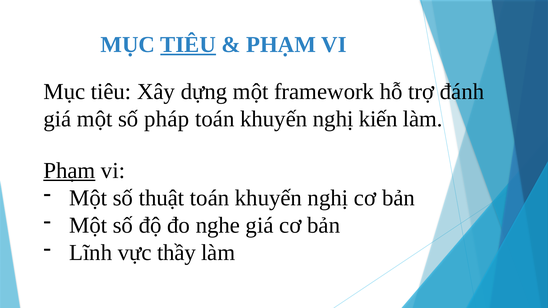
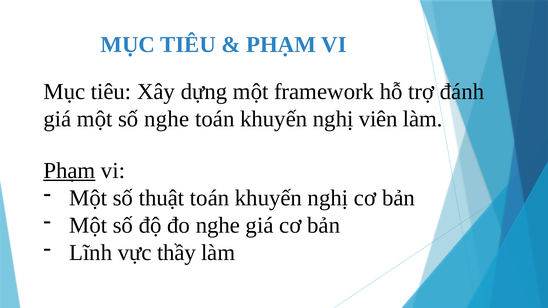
TIÊU at (188, 45) underline: present -> none
số pháp: pháp -> nghe
kiến: kiến -> viên
